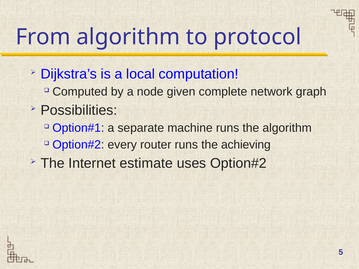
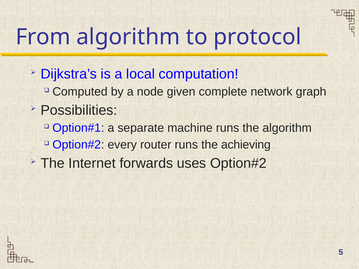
estimate: estimate -> forwards
